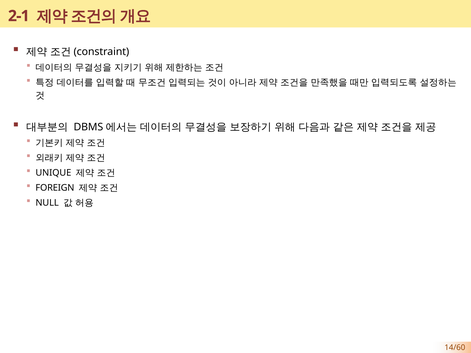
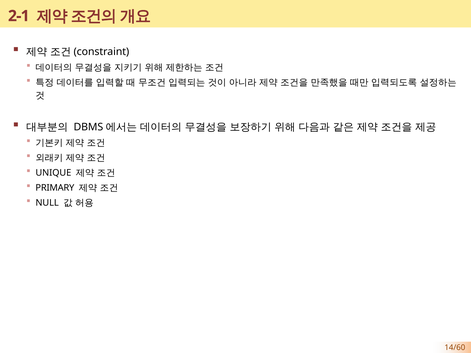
FOREIGN: FOREIGN -> PRIMARY
